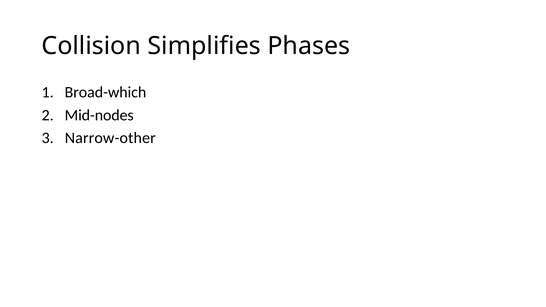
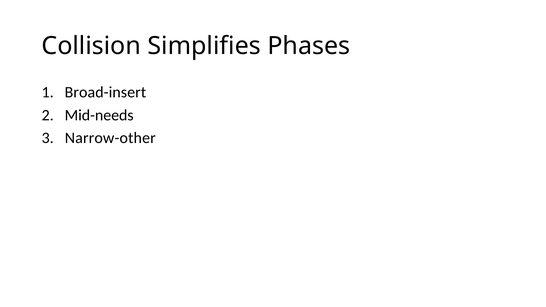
Broad-which: Broad-which -> Broad-insert
Mid-nodes: Mid-nodes -> Mid-needs
